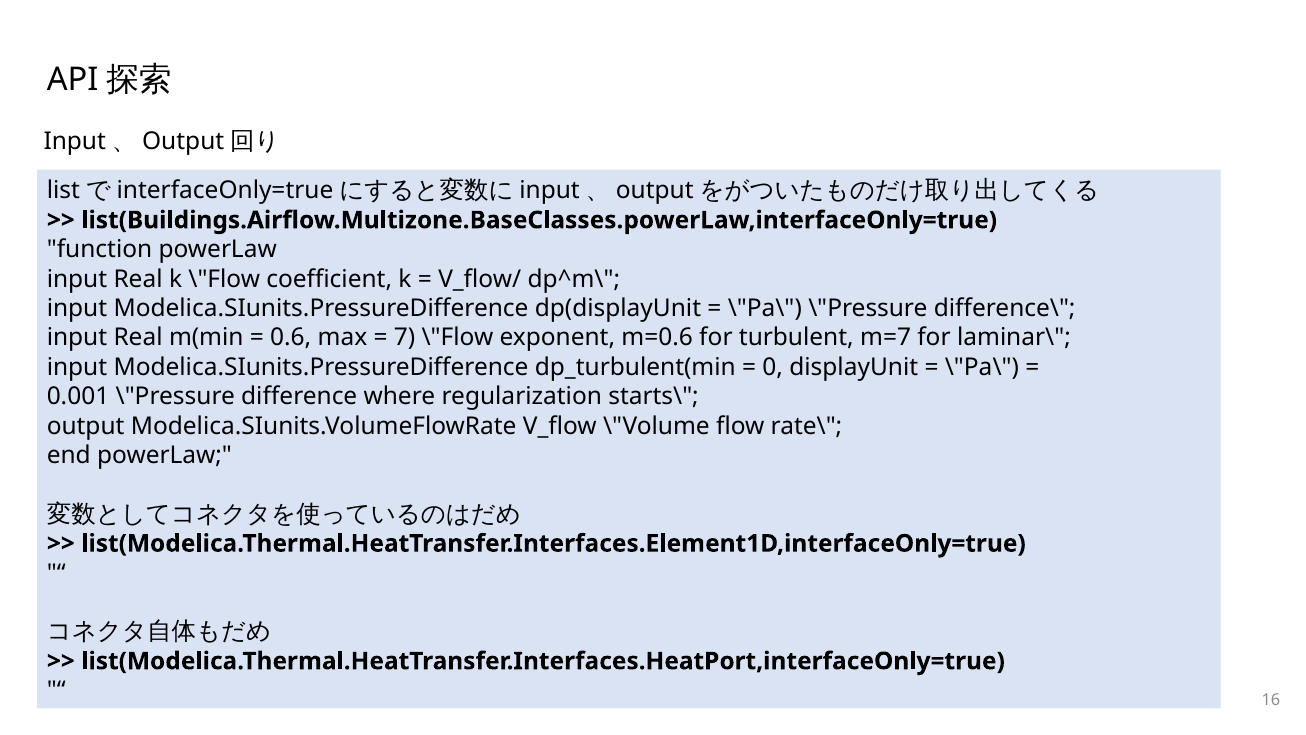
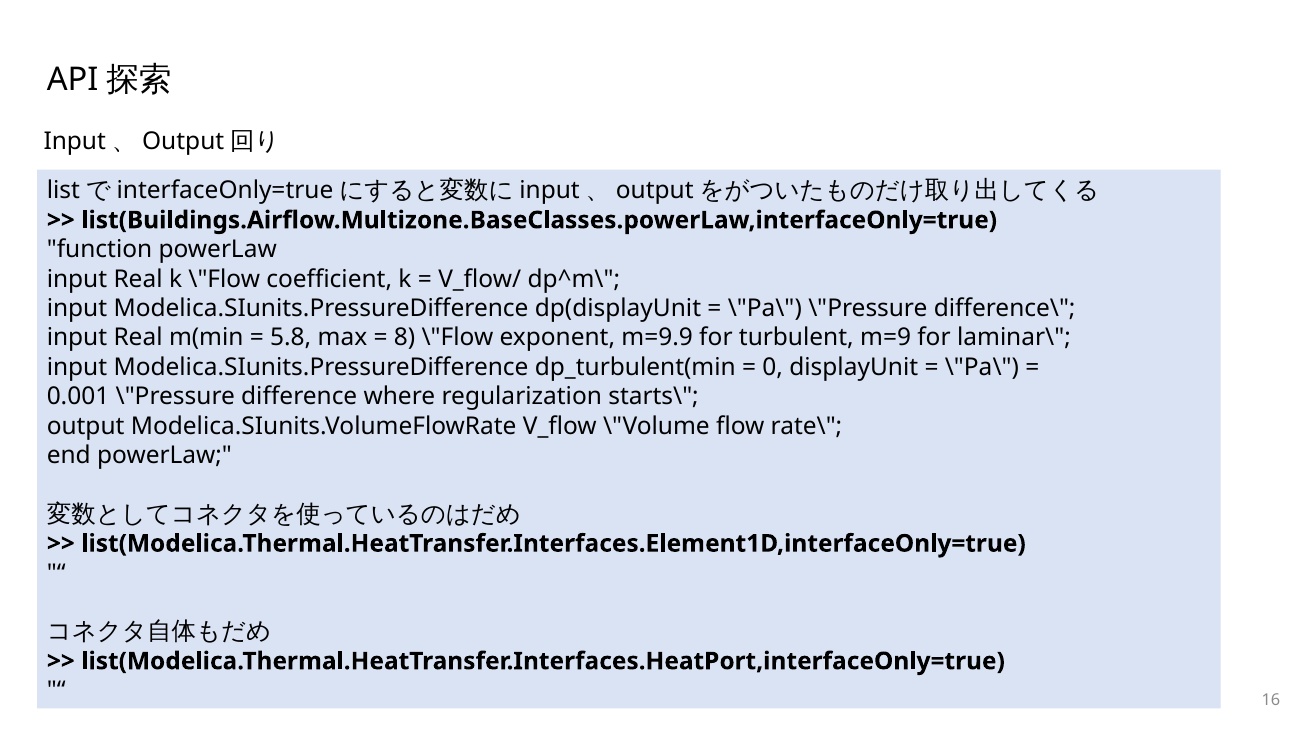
0.6: 0.6 -> 5.8
7: 7 -> 8
m=0.6: m=0.6 -> m=9.9
m=7: m=7 -> m=9
